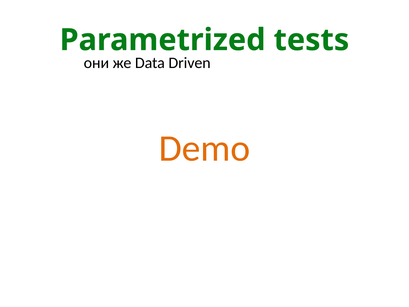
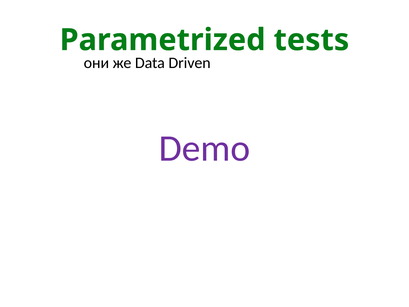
Demo colour: orange -> purple
